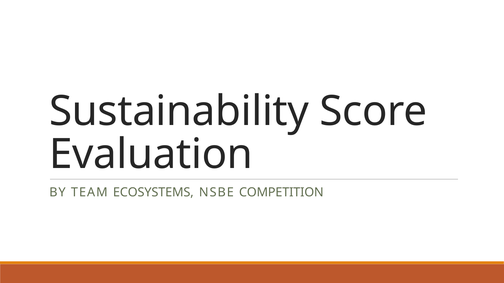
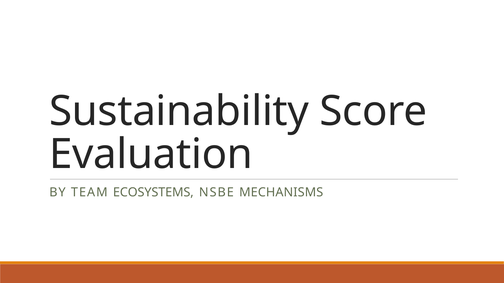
COMPETITION: COMPETITION -> MECHANISMS
